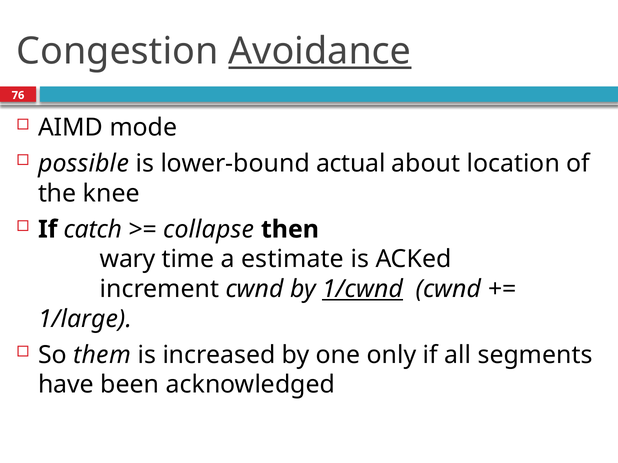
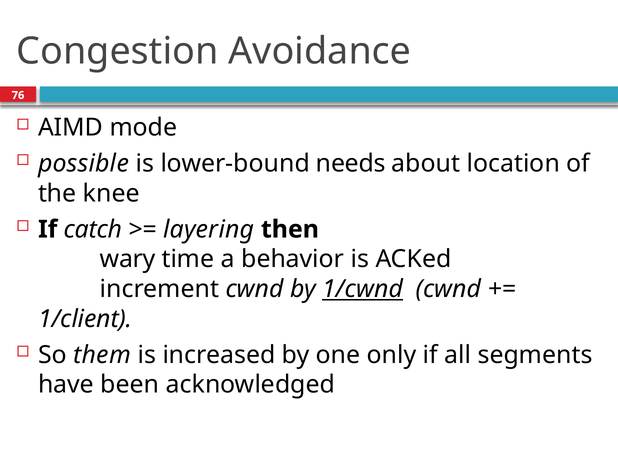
Avoidance underline: present -> none
actual: actual -> needs
collapse: collapse -> layering
estimate: estimate -> behavior
1/large: 1/large -> 1/client
